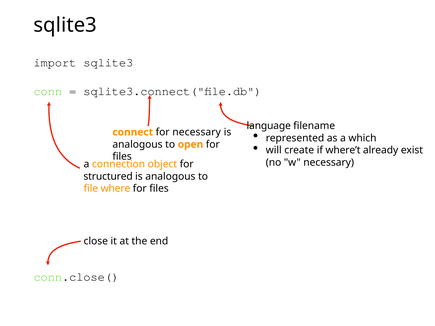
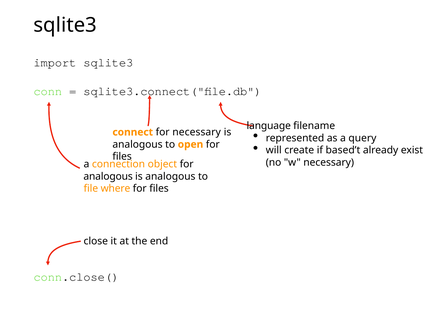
which: which -> query
where’t: where’t -> based’t
structured at (108, 176): structured -> analogous
